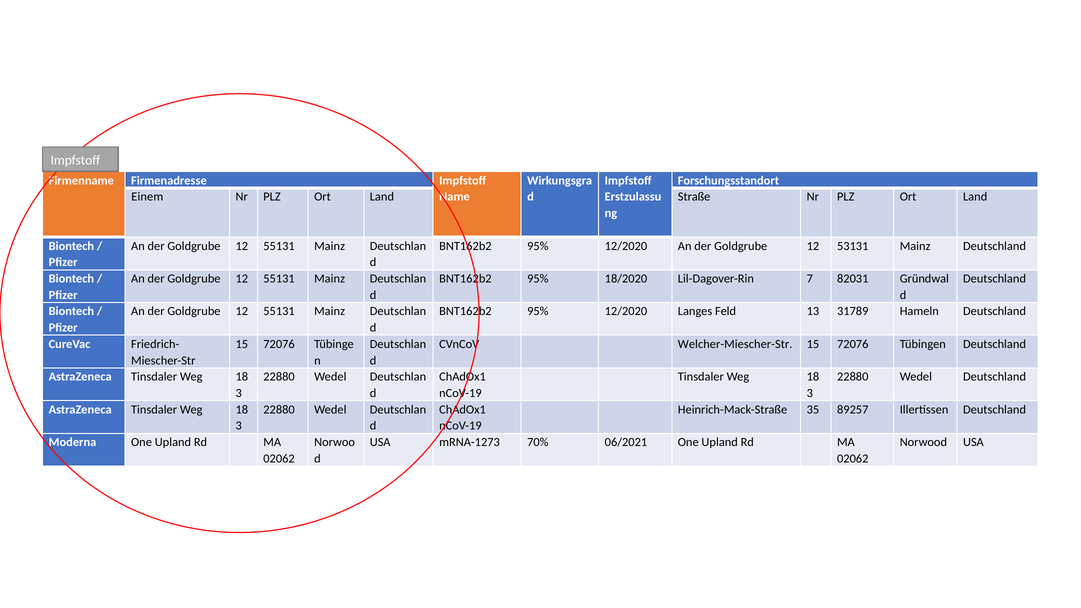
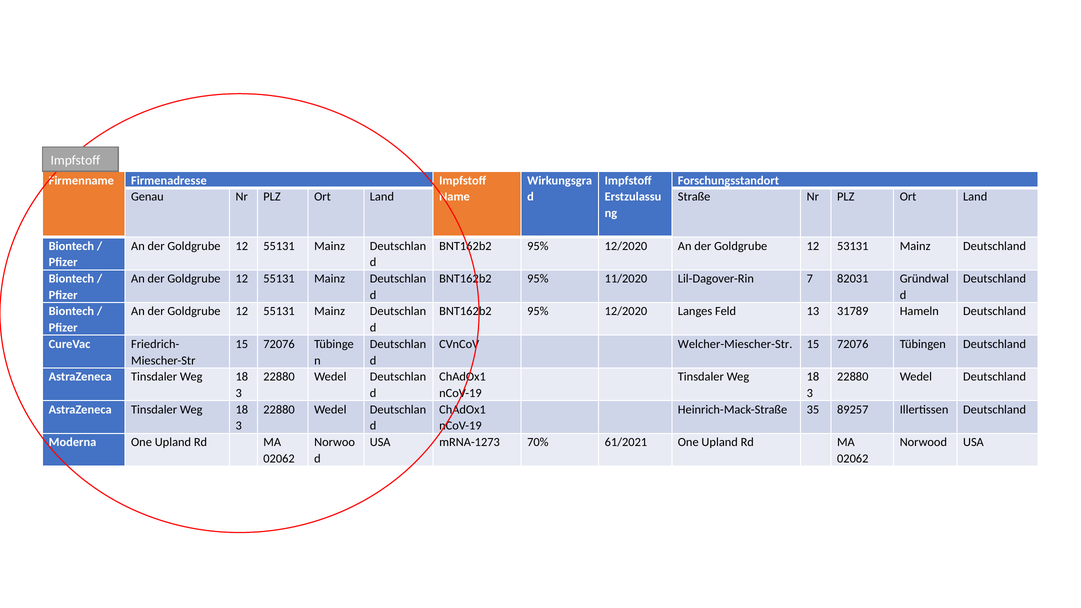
Einem: Einem -> Genau
18/2020: 18/2020 -> 11/2020
06/2021: 06/2021 -> 61/2021
